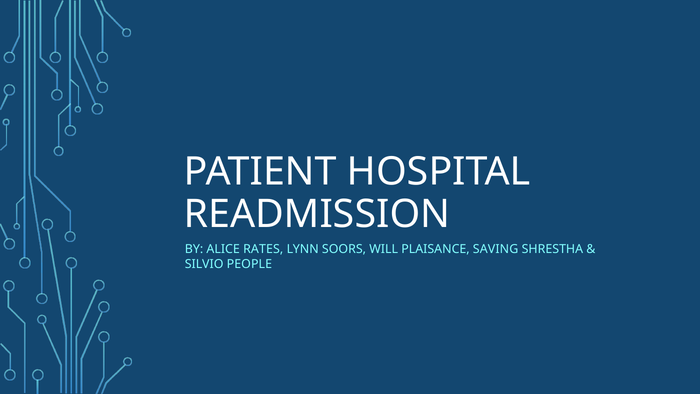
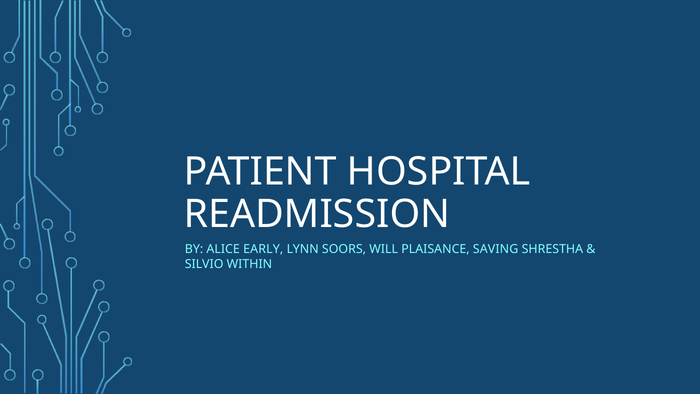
RATES: RATES -> EARLY
PEOPLE: PEOPLE -> WITHIN
